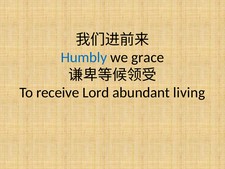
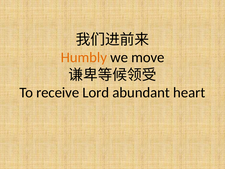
Humbly colour: blue -> orange
grace: grace -> move
living: living -> heart
